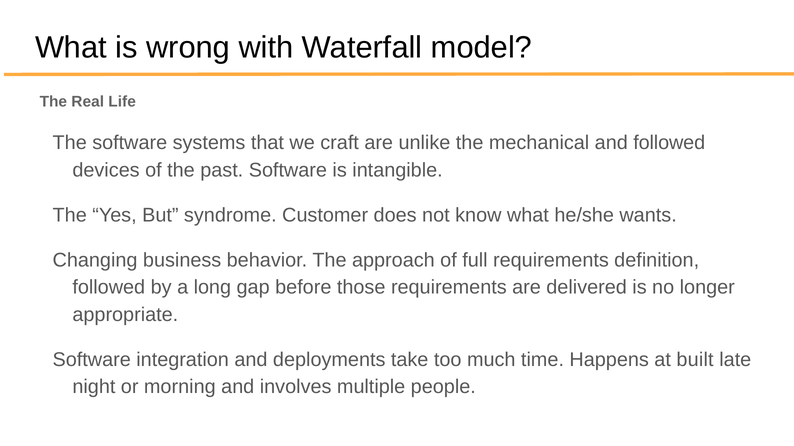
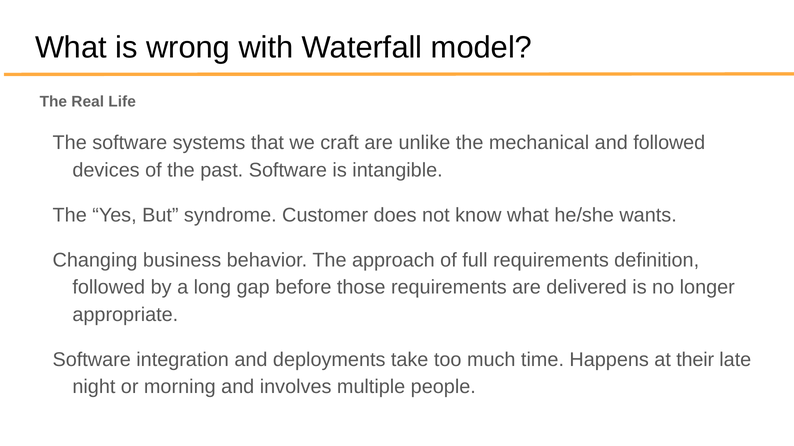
built: built -> their
